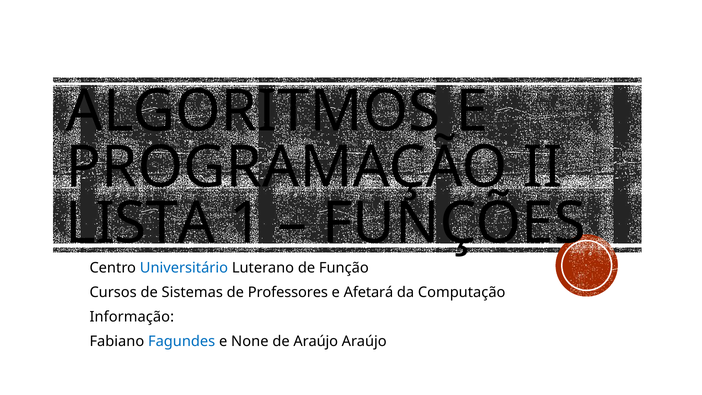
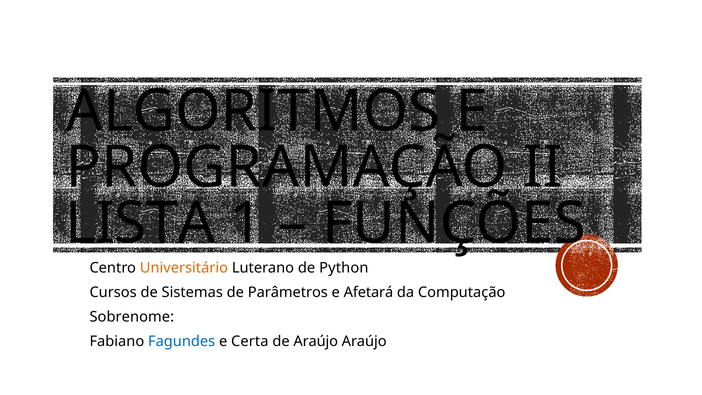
Universitário colour: blue -> orange
Função: Função -> Python
Professores: Professores -> Parâmetros
Informação: Informação -> Sobrenome
None: None -> Certa
